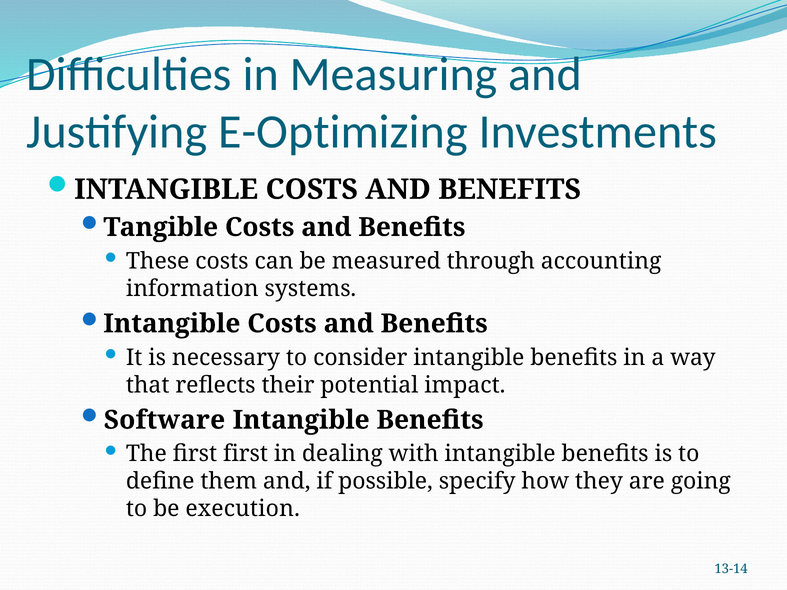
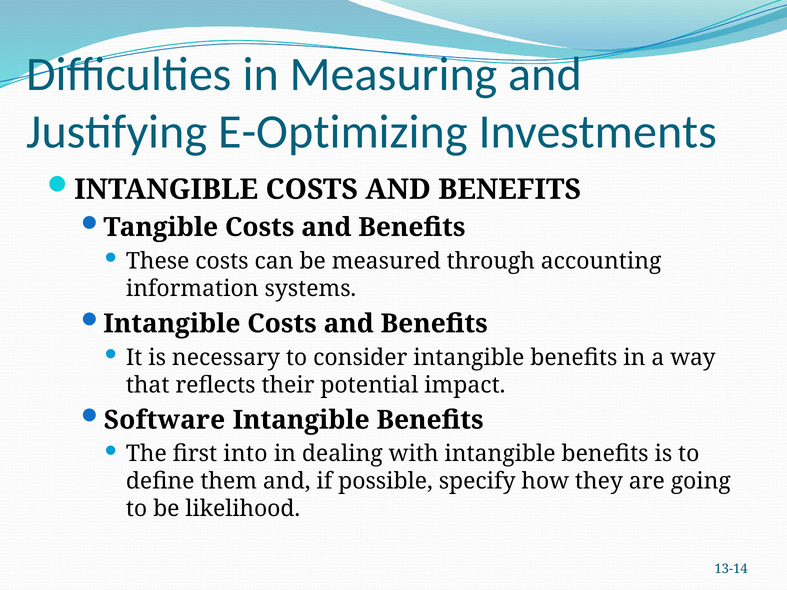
first first: first -> into
execution: execution -> likelihood
